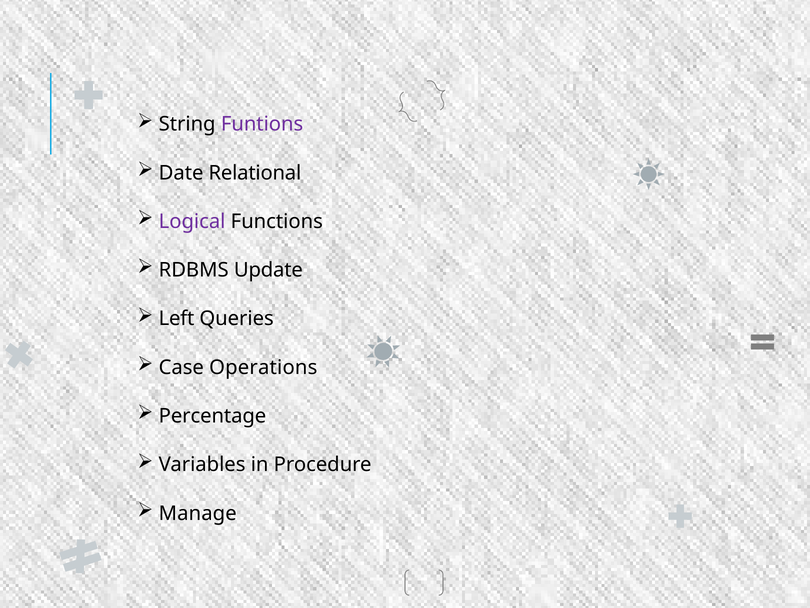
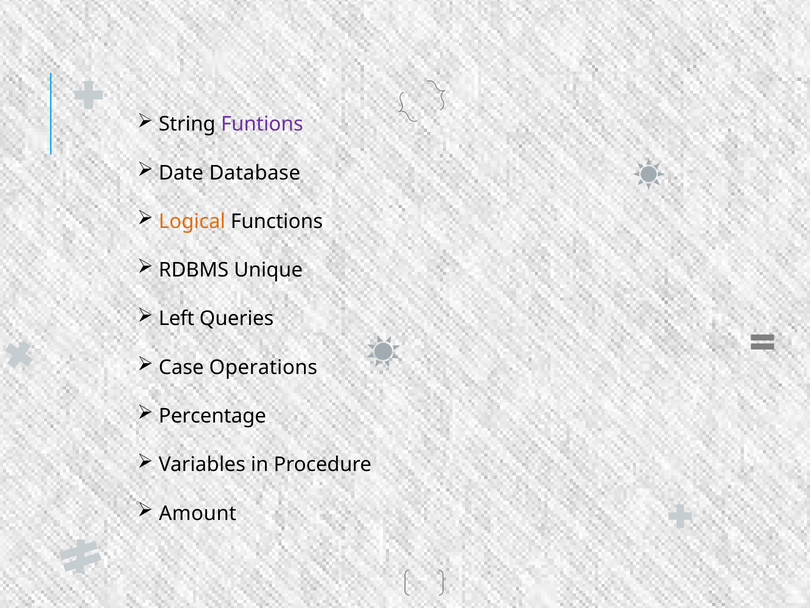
Relational: Relational -> Database
Logical colour: purple -> orange
Update: Update -> Unique
Manage: Manage -> Amount
